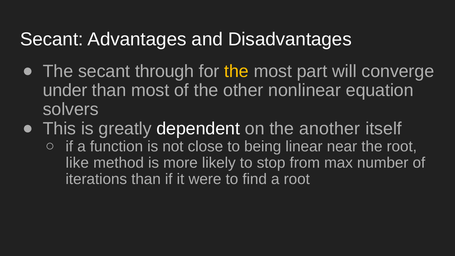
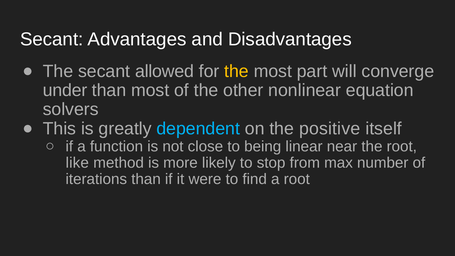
through: through -> allowed
dependent colour: white -> light blue
another: another -> positive
